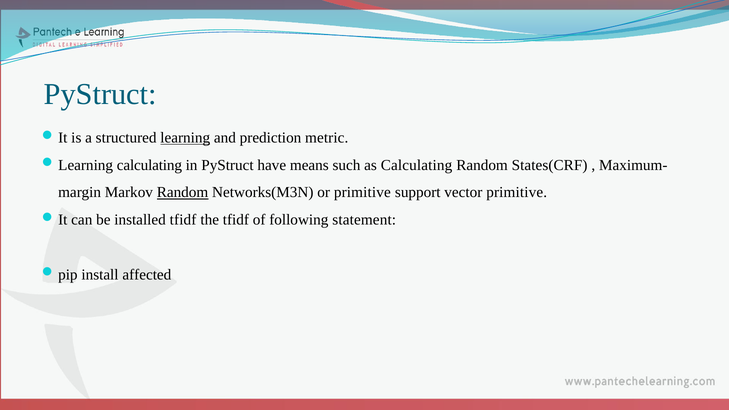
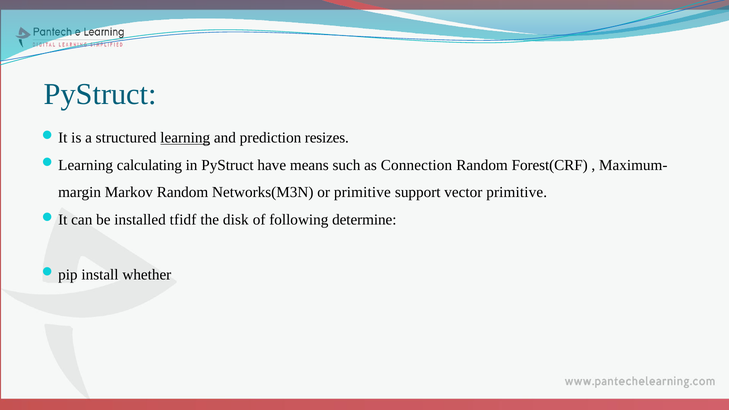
metric: metric -> resizes
as Calculating: Calculating -> Connection
States(CRF: States(CRF -> Forest(CRF
Random at (183, 193) underline: present -> none
the tfidf: tfidf -> disk
statement: statement -> determine
affected: affected -> whether
